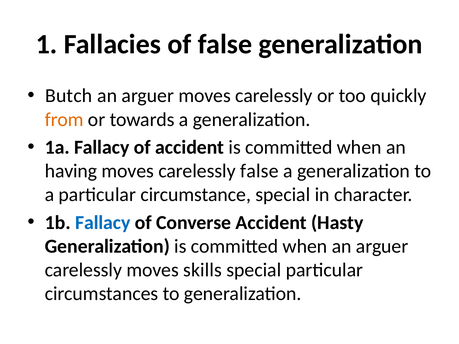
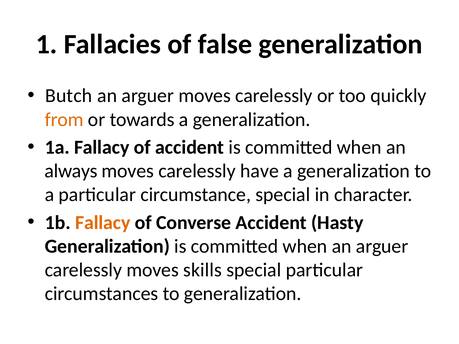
having: having -> always
carelessly false: false -> have
Fallacy at (103, 223) colour: blue -> orange
